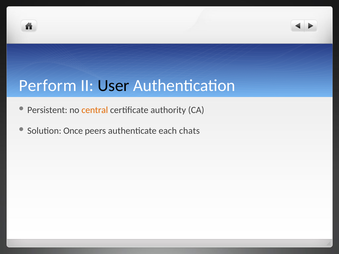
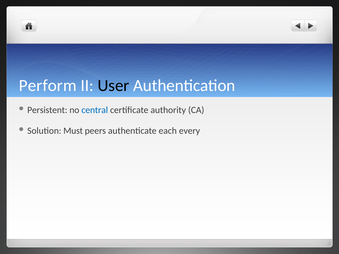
central colour: orange -> blue
Once: Once -> Must
chats: chats -> every
